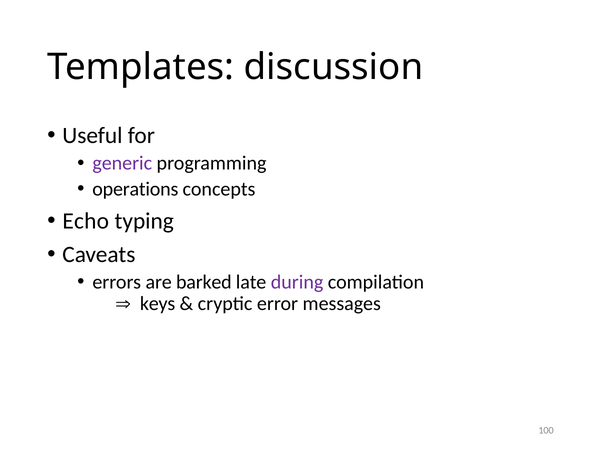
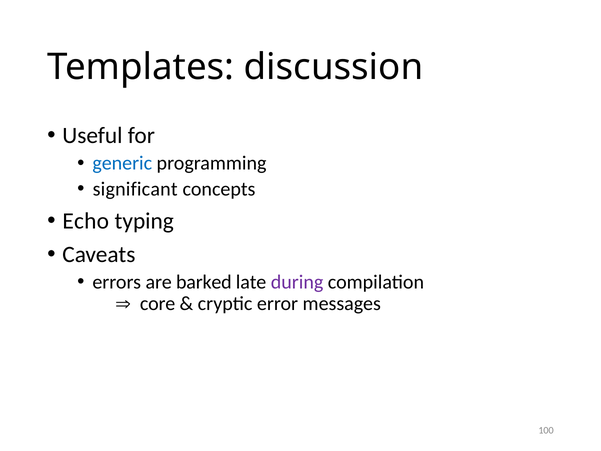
generic colour: purple -> blue
operations: operations -> significant
keys: keys -> core
